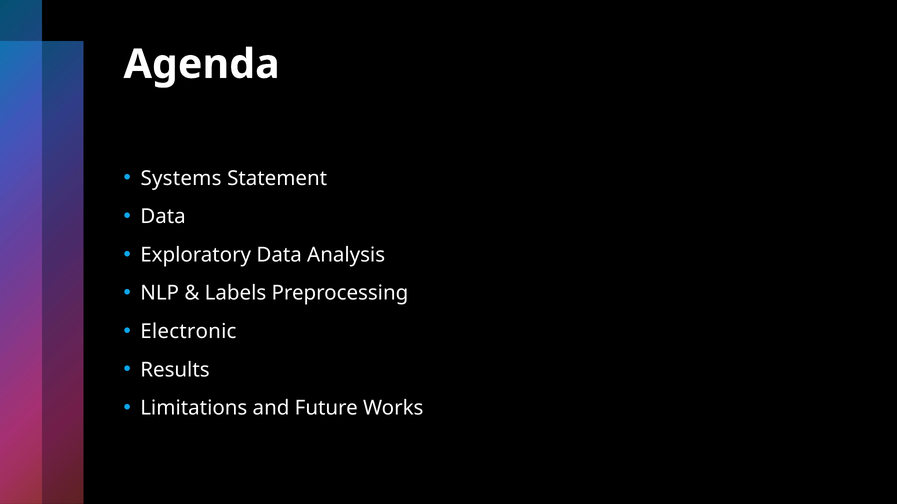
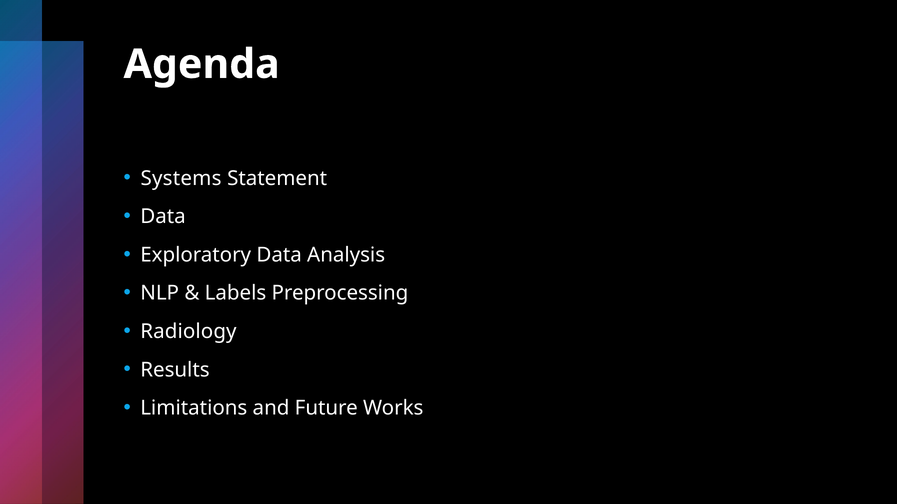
Electronic: Electronic -> Radiology
